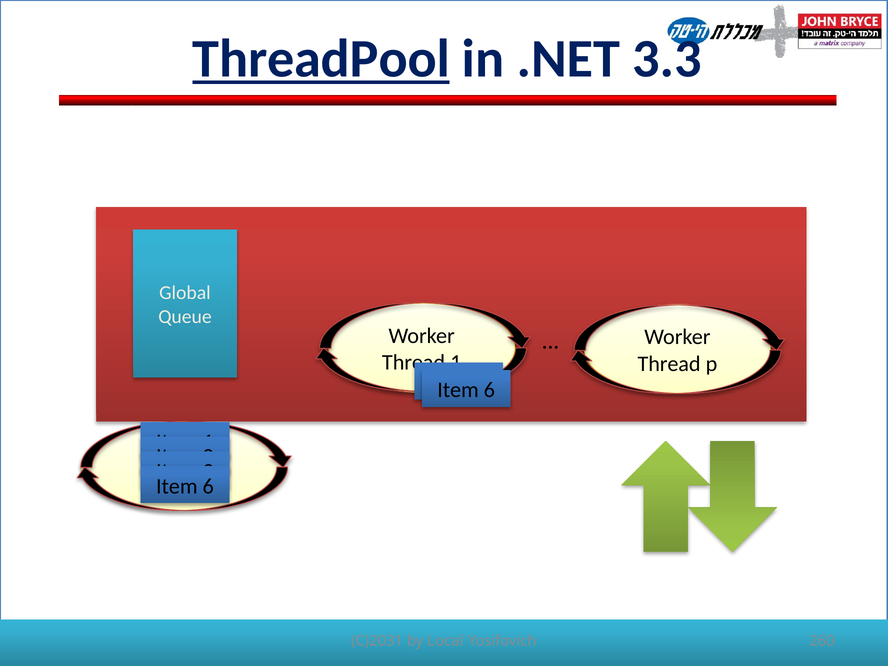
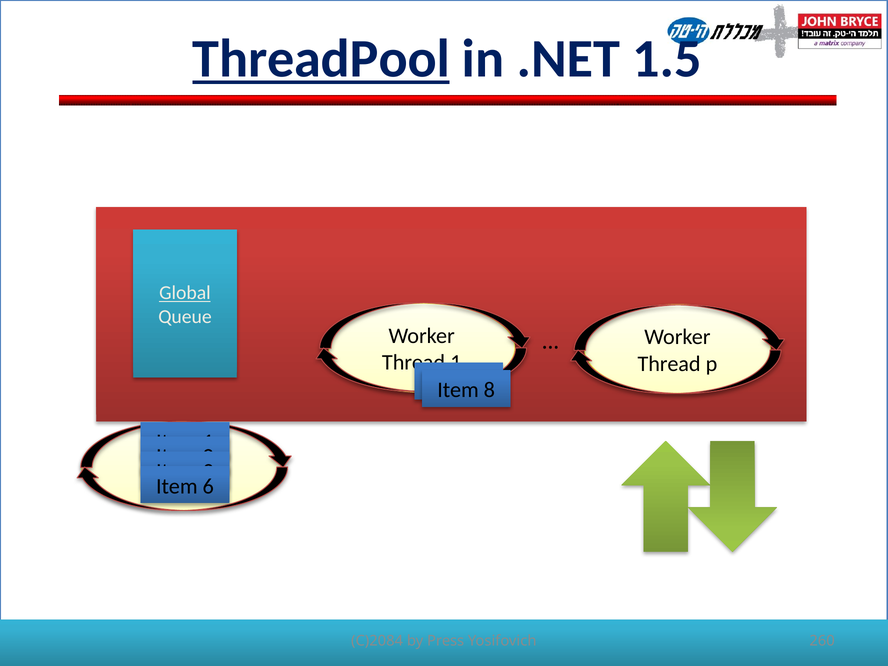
3.3: 3.3 -> 1.5
Global underline: none -> present
6 at (489, 390): 6 -> 8
C)2031: C)2031 -> C)2084
Local: Local -> Press
